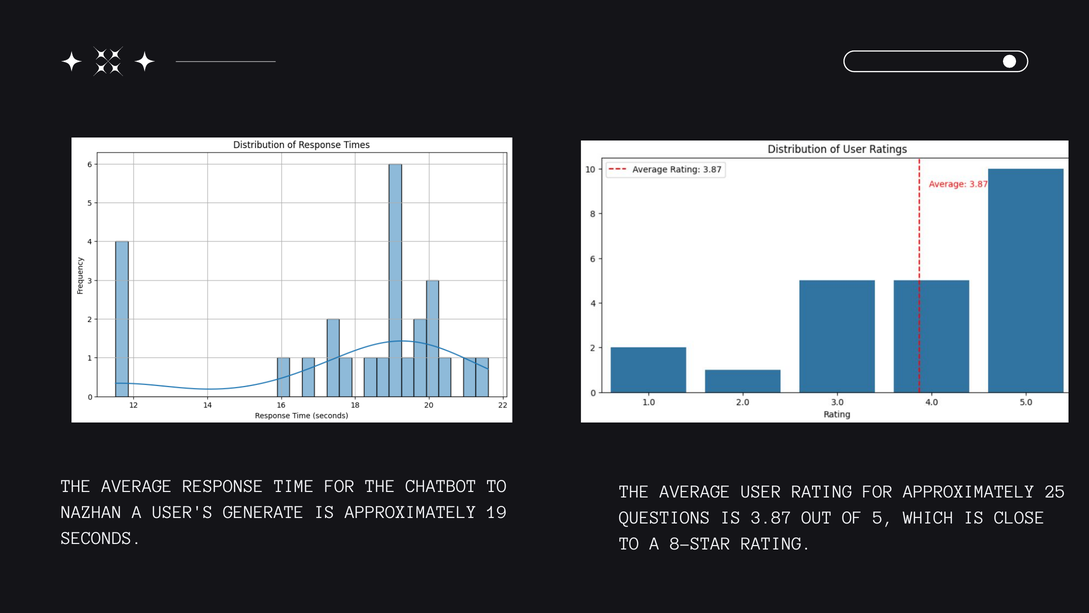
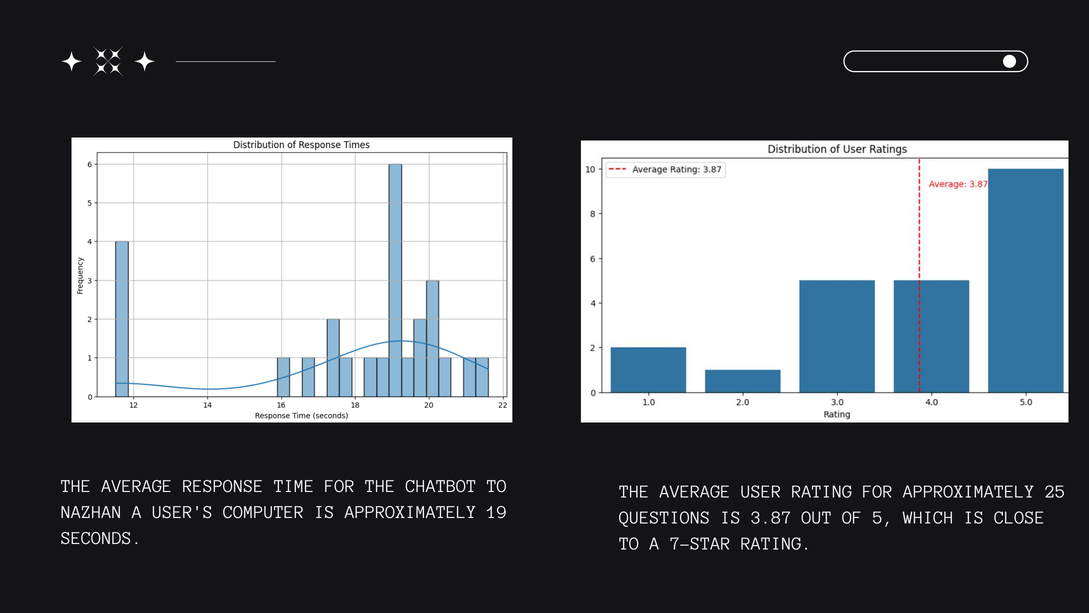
GENERATE: GENERATE -> COMPUTER
8-STAR: 8-STAR -> 7-STAR
